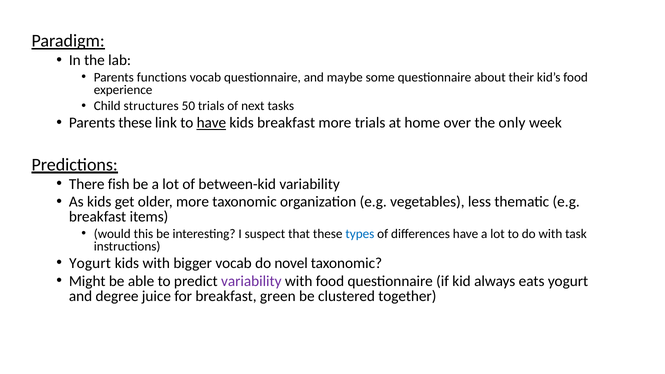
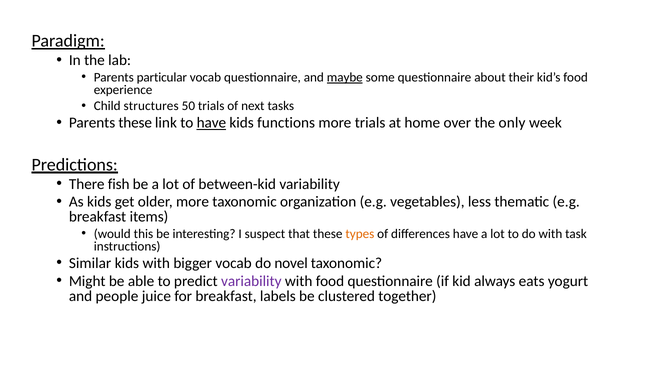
functions: functions -> particular
maybe underline: none -> present
kids breakfast: breakfast -> functions
types colour: blue -> orange
Yogurt at (90, 263): Yogurt -> Similar
degree: degree -> people
green: green -> labels
